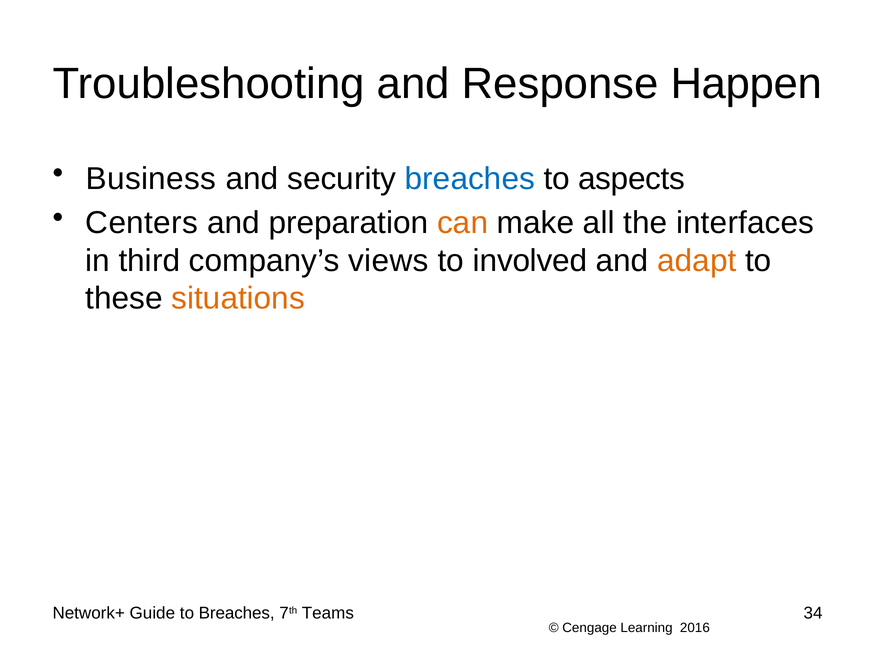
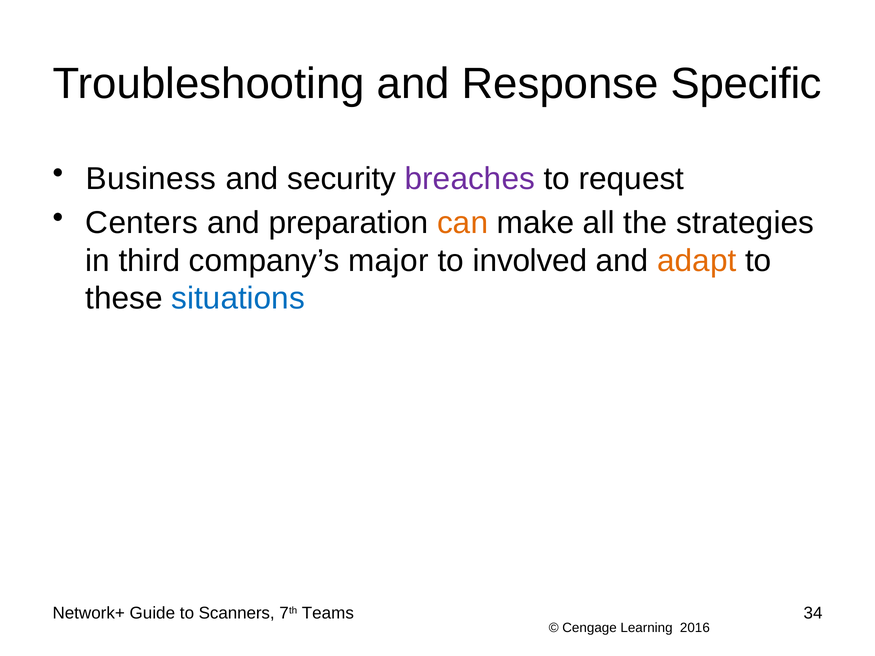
Happen: Happen -> Specific
breaches at (470, 179) colour: blue -> purple
aspects: aspects -> request
interfaces: interfaces -> strategies
views: views -> major
situations colour: orange -> blue
to Breaches: Breaches -> Scanners
